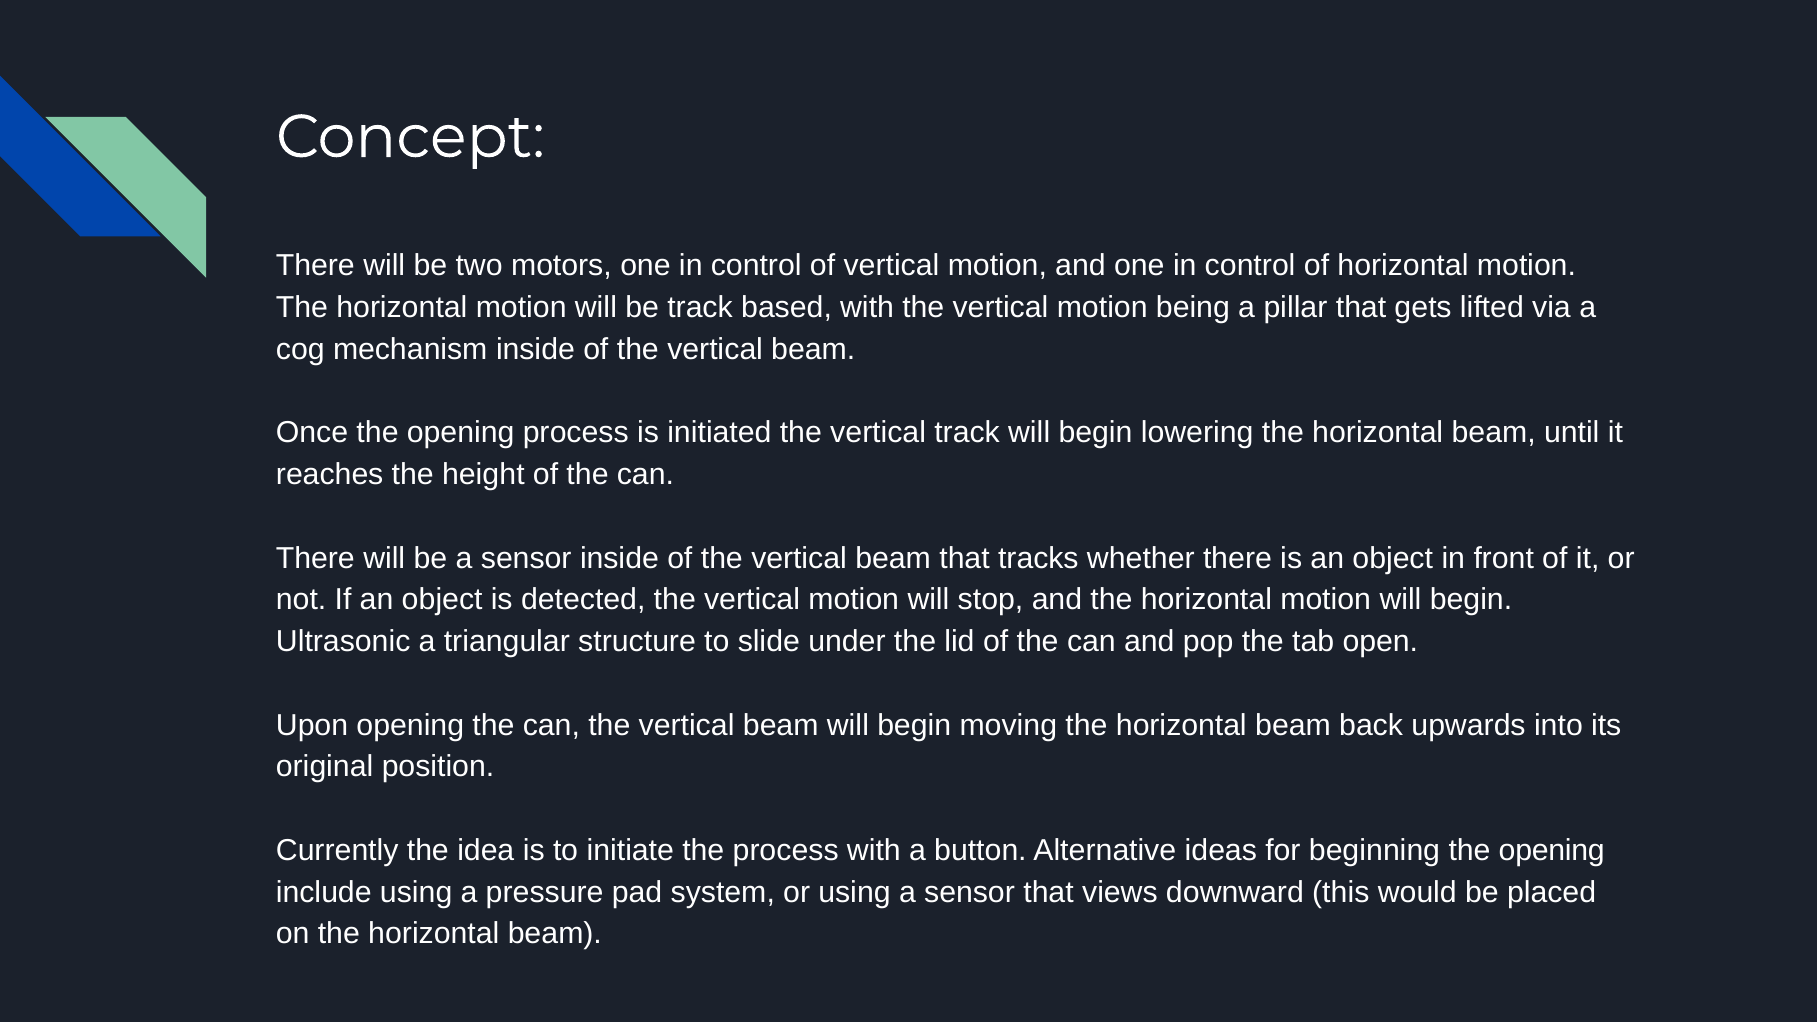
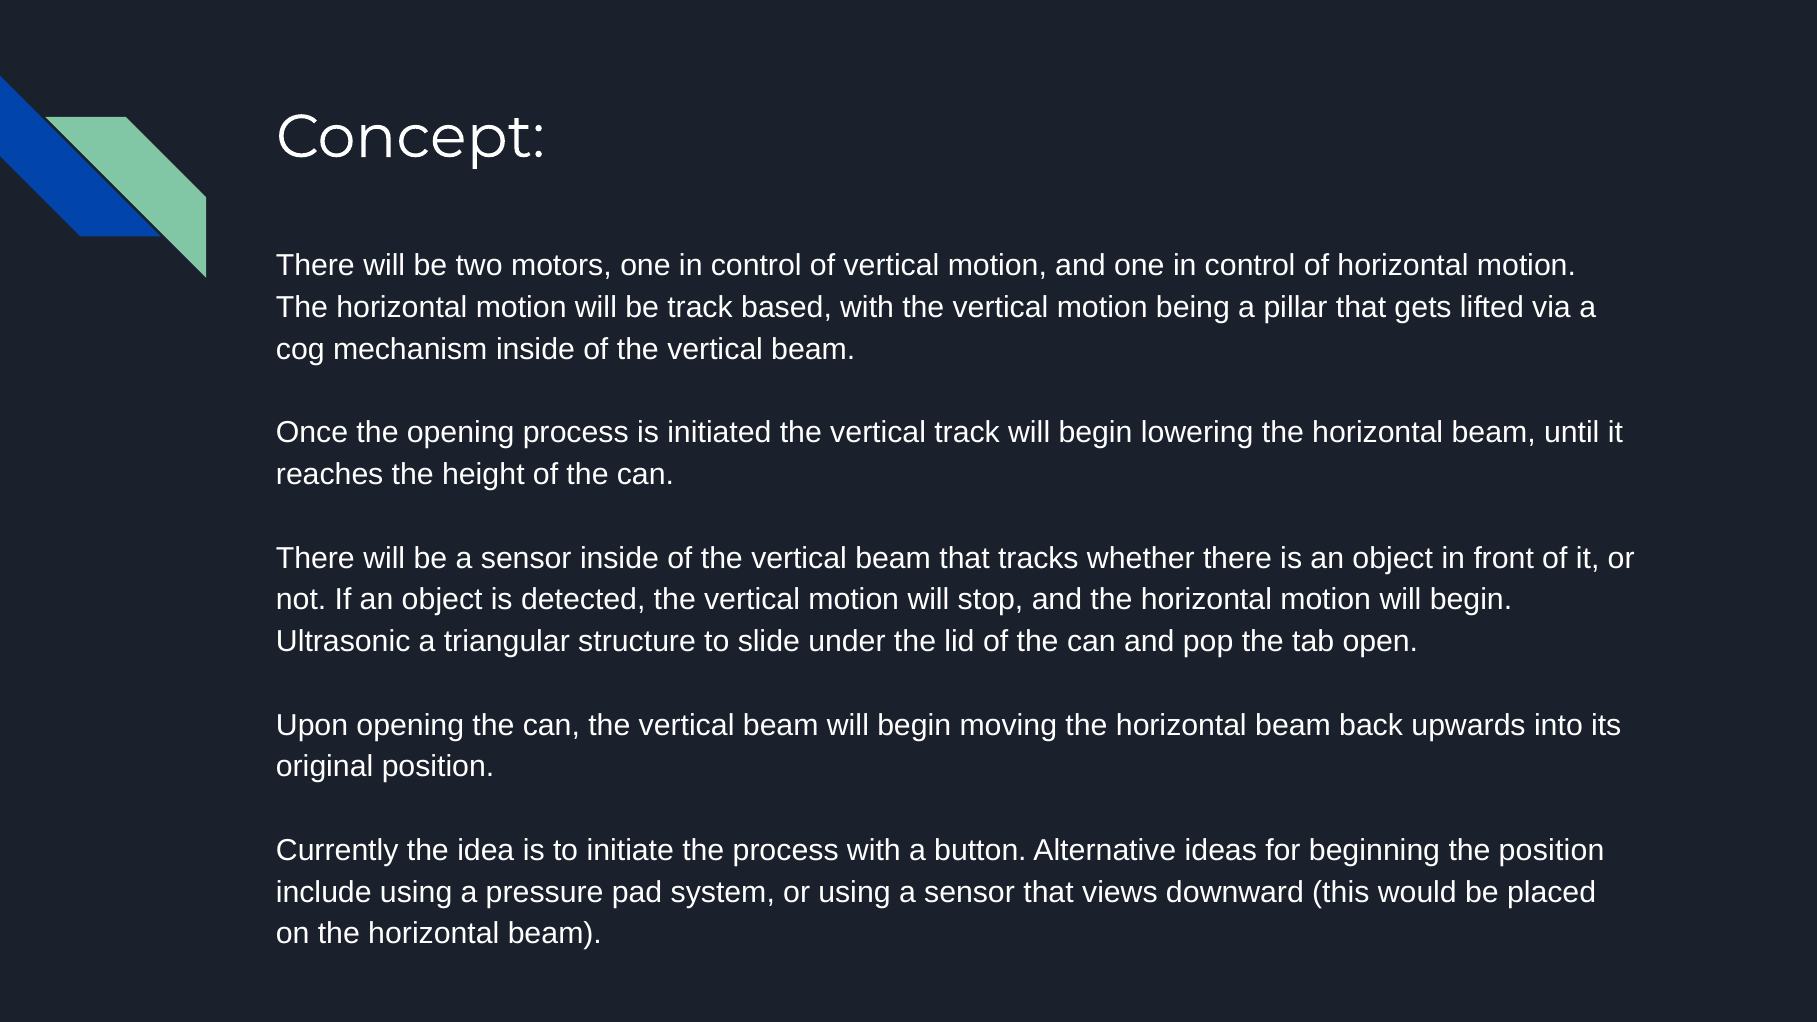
beginning the opening: opening -> position
